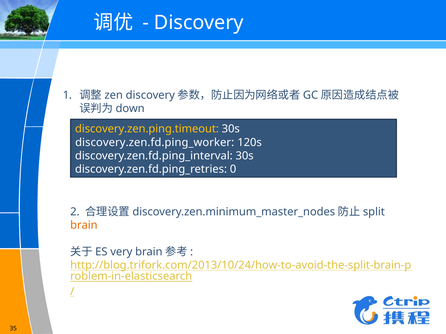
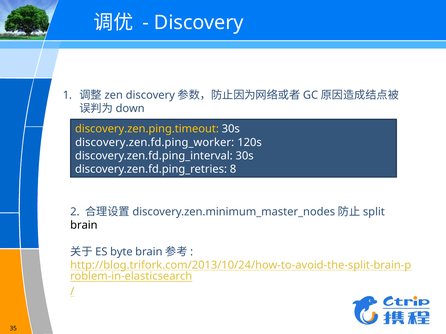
0: 0 -> 8
brain colour: orange -> black
very: very -> byte
